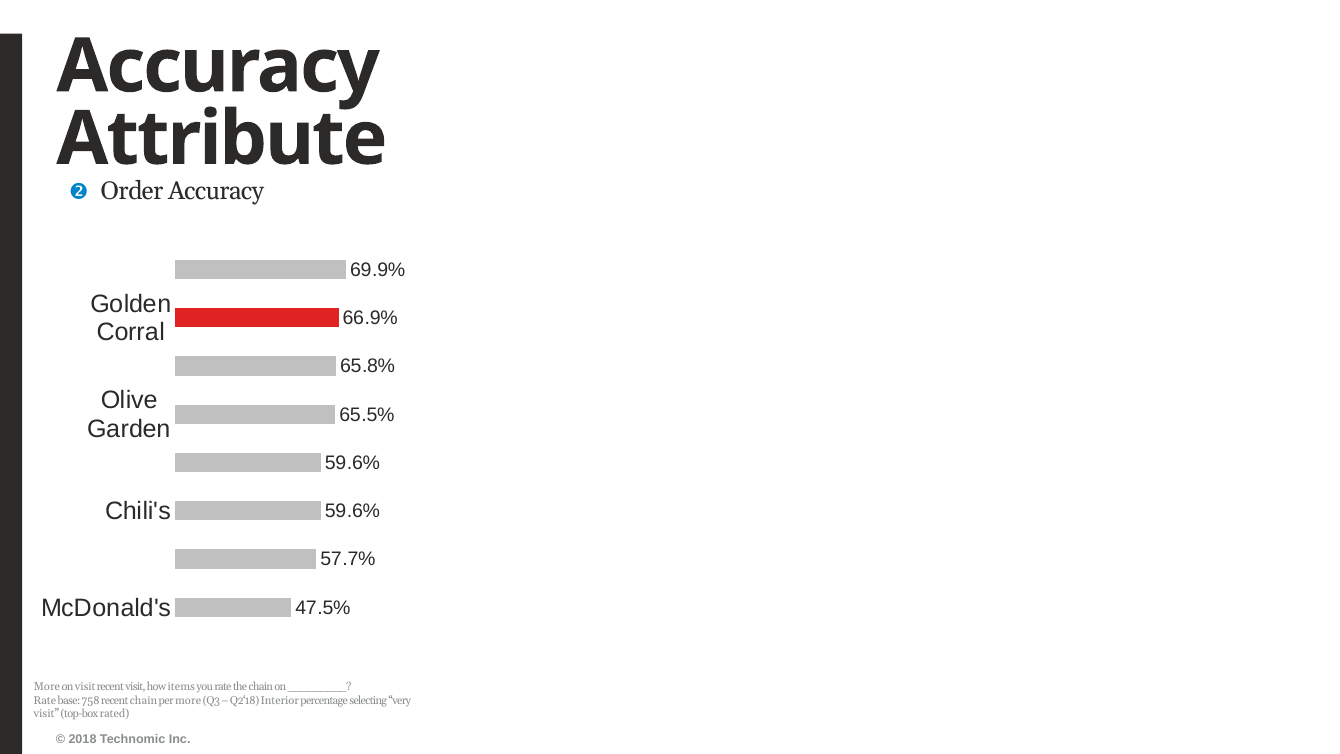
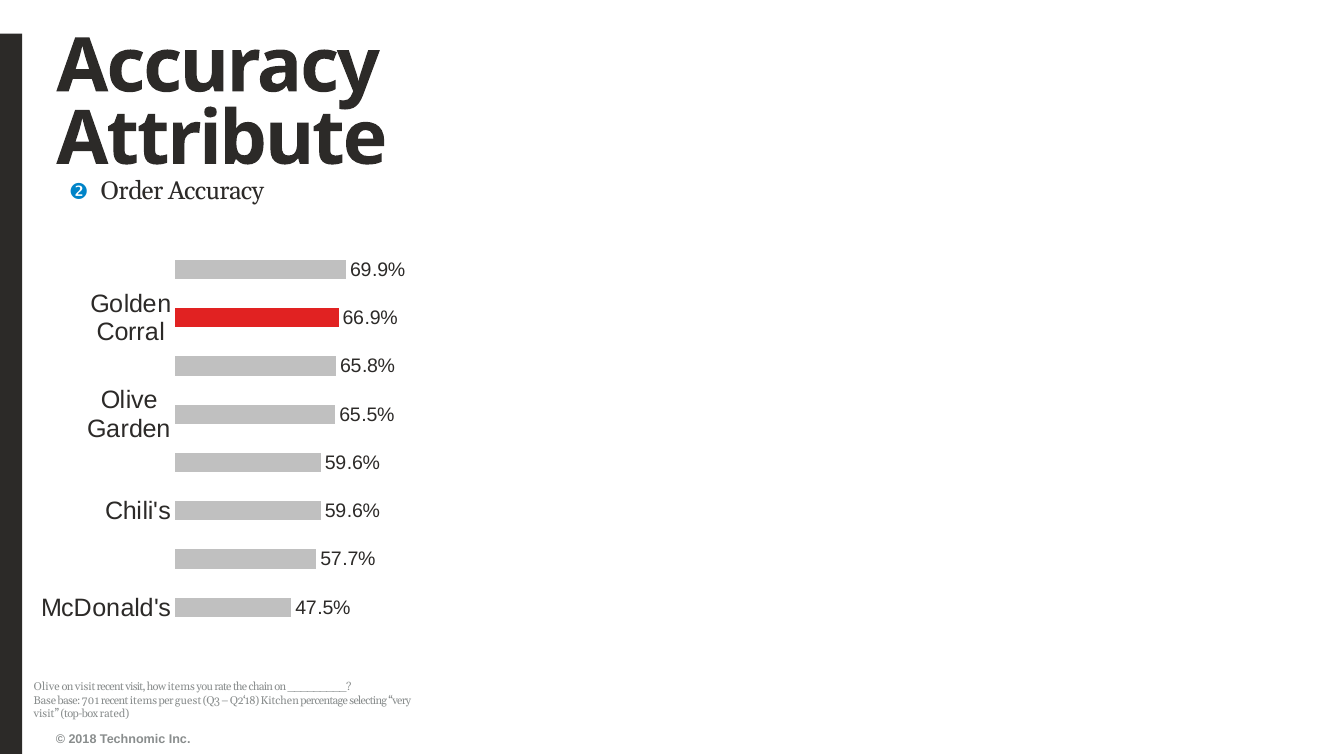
More at (47, 687): More -> Olive
Rate at (45, 700): Rate -> Base
758: 758 -> 701
recent chain: chain -> items
per more: more -> guest
Interior: Interior -> Kitchen
